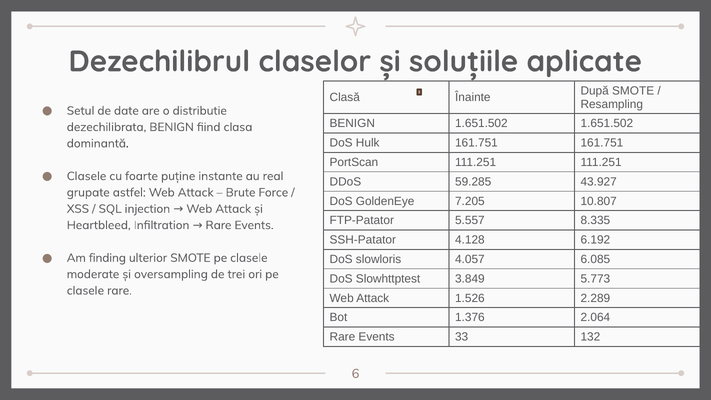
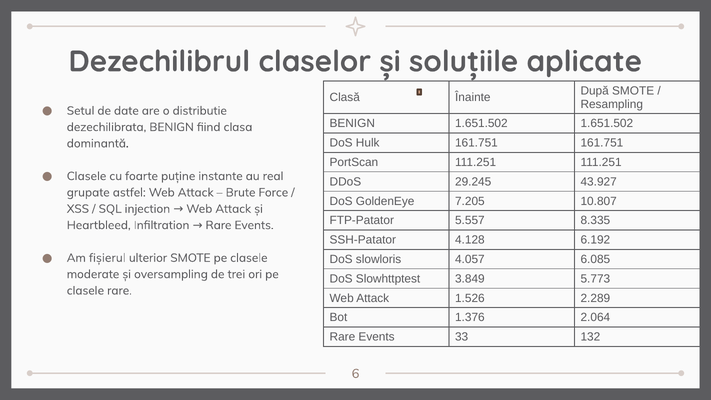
59.285: 59.285 -> 29.245
finding: finding -> fișierul
